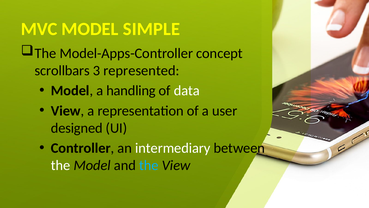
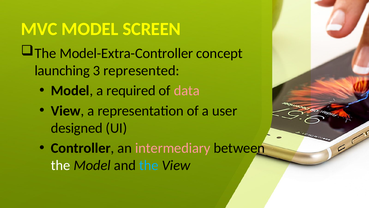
SIMPLE: SIMPLE -> SCREEN
Model-Apps-Controller: Model-Apps-Controller -> Model-Extra-Controller
scrollbars: scrollbars -> launching
handling: handling -> required
data colour: white -> pink
intermediary colour: white -> pink
